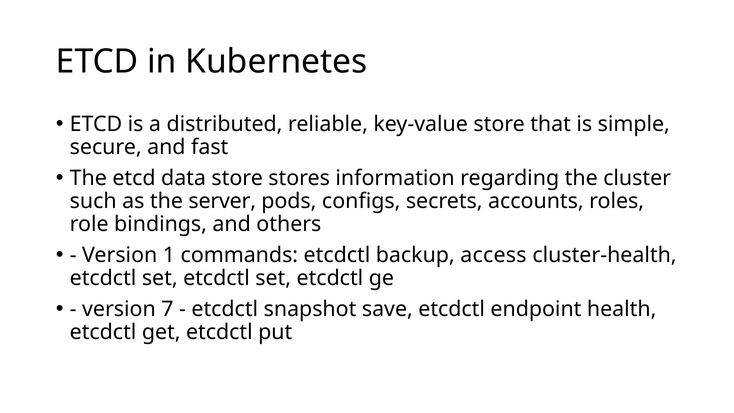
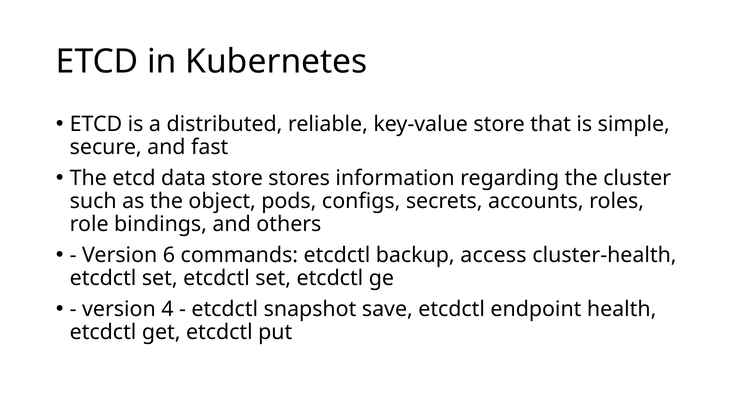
server: server -> object
1: 1 -> 6
7: 7 -> 4
